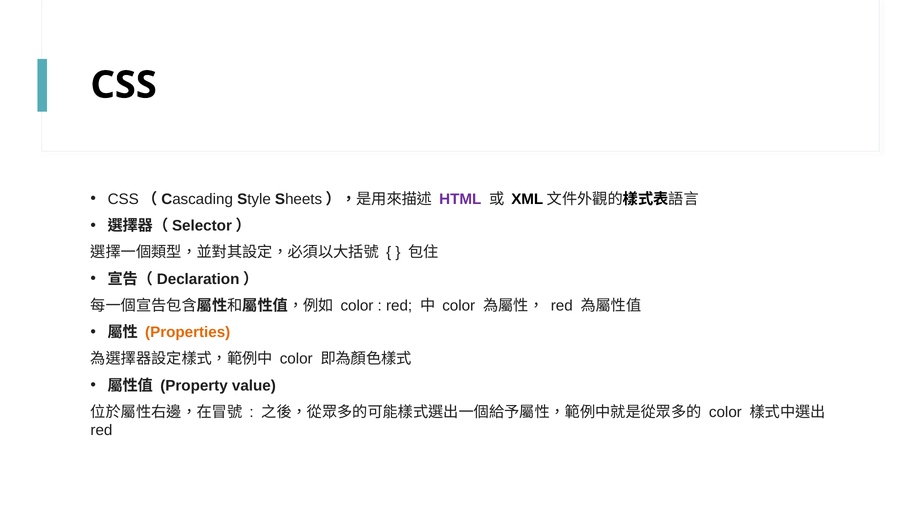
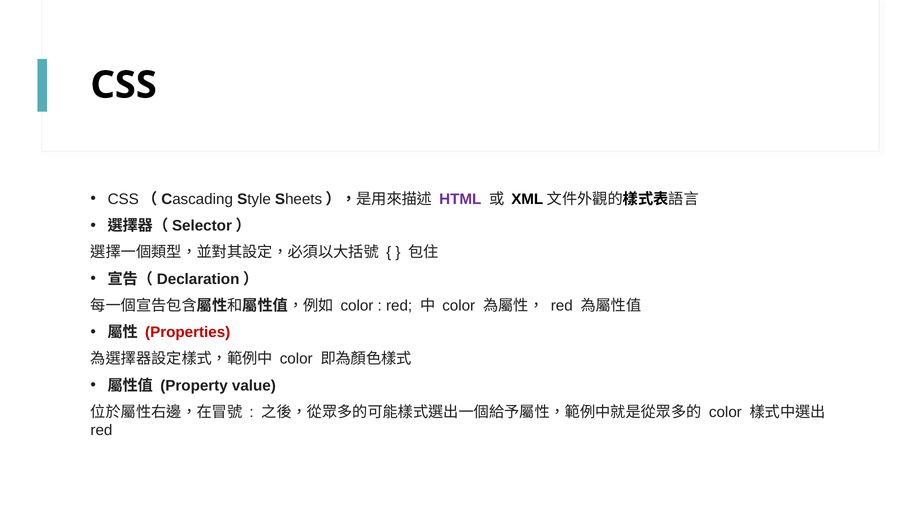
Properties colour: orange -> red
